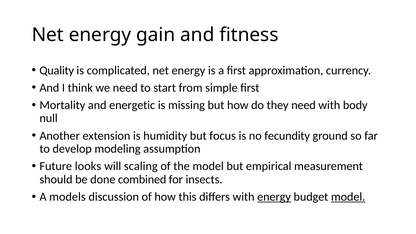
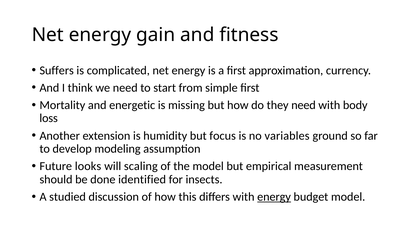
Quality: Quality -> Suffers
null: null -> loss
fecundity: fecundity -> variables
combined: combined -> identified
models: models -> studied
model at (348, 197) underline: present -> none
